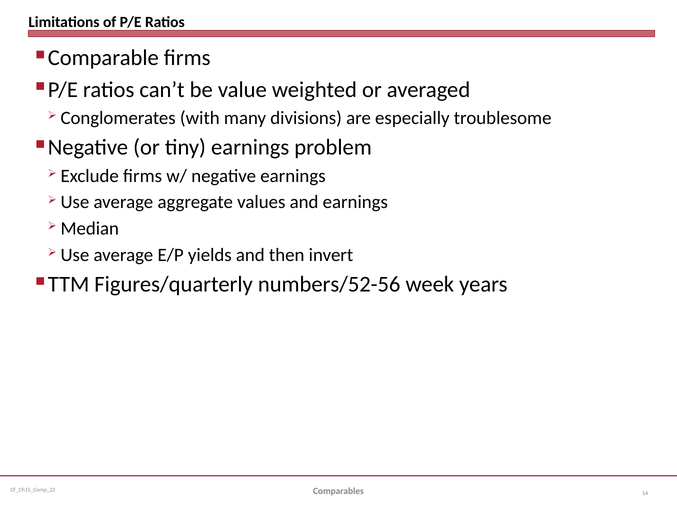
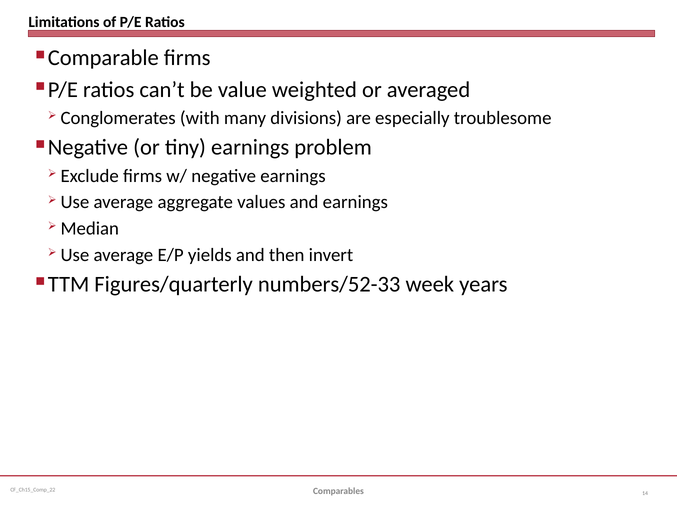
numbers/52-56: numbers/52-56 -> numbers/52-33
